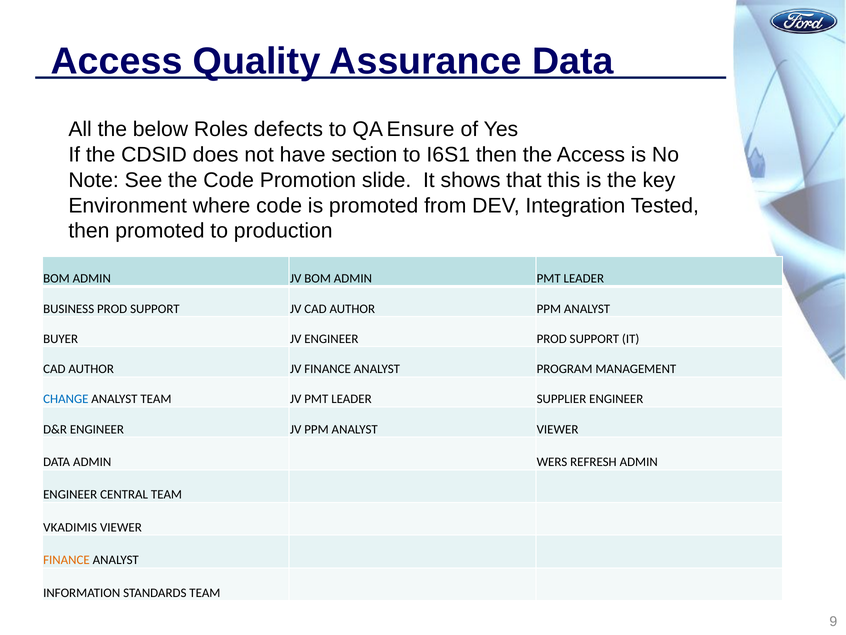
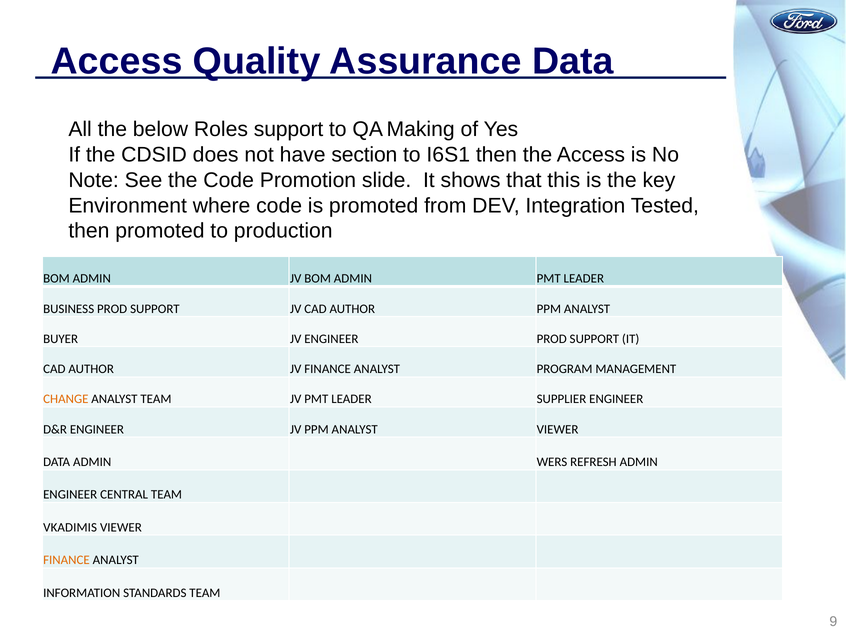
Roles defects: defects -> support
Ensure: Ensure -> Making
CHANGE colour: blue -> orange
